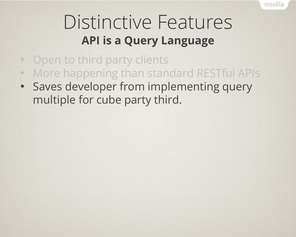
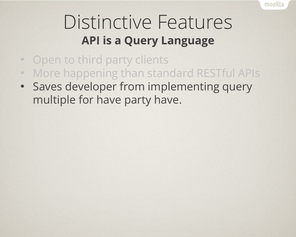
for cube: cube -> have
party third: third -> have
